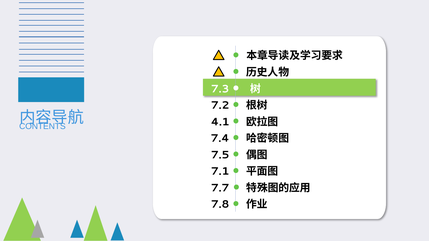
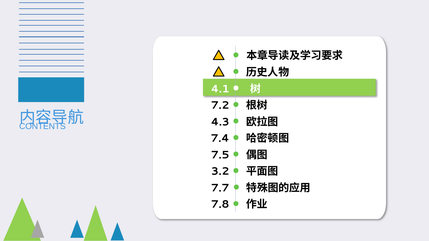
7.3: 7.3 -> 4.1
4.1: 4.1 -> 4.3
7.1: 7.1 -> 3.2
